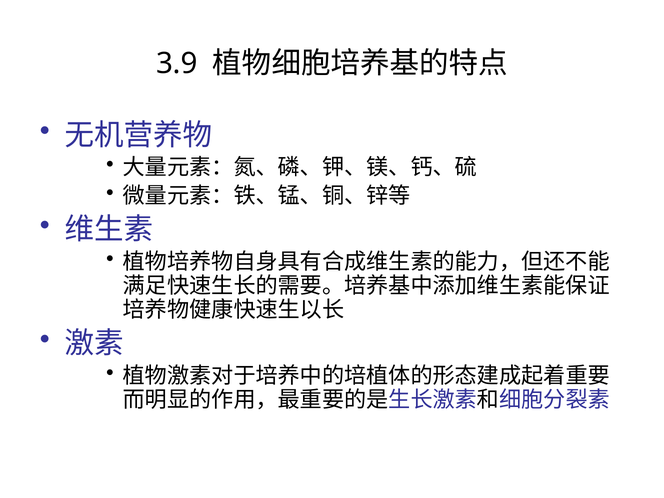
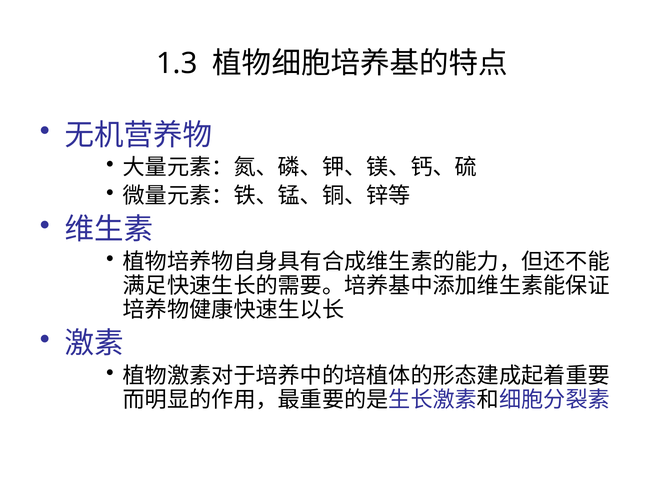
3.9: 3.9 -> 1.3
